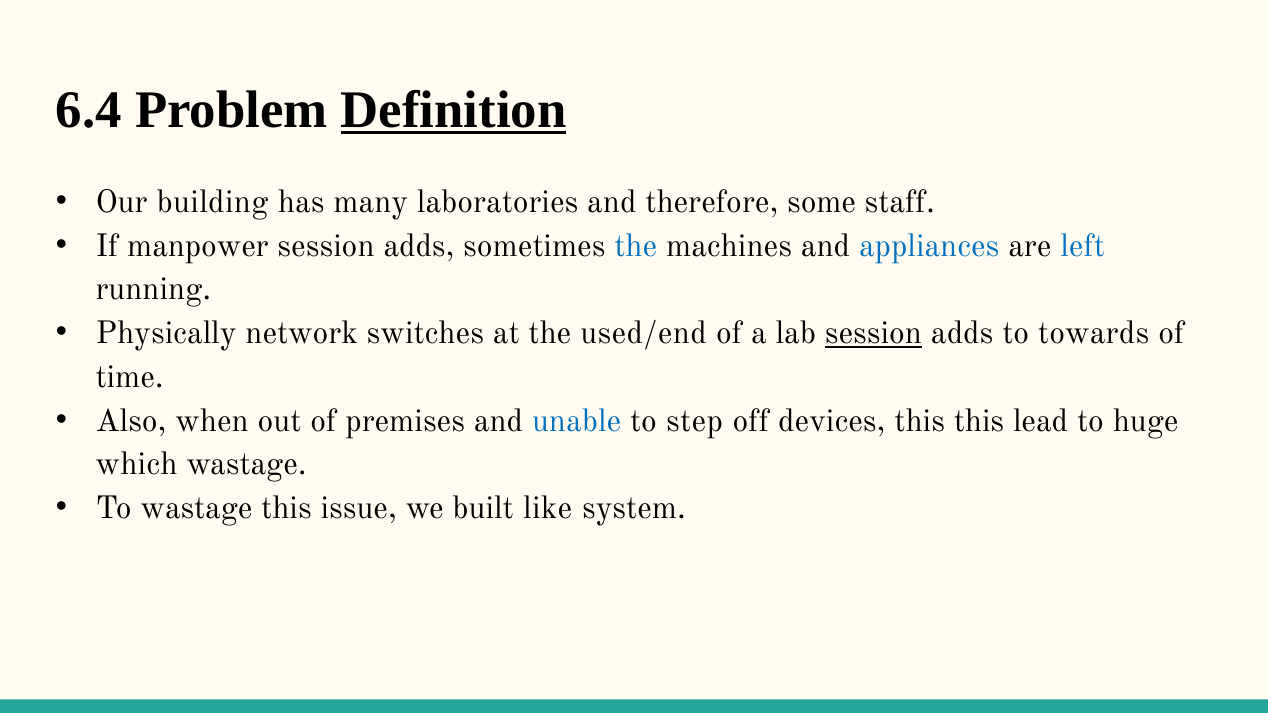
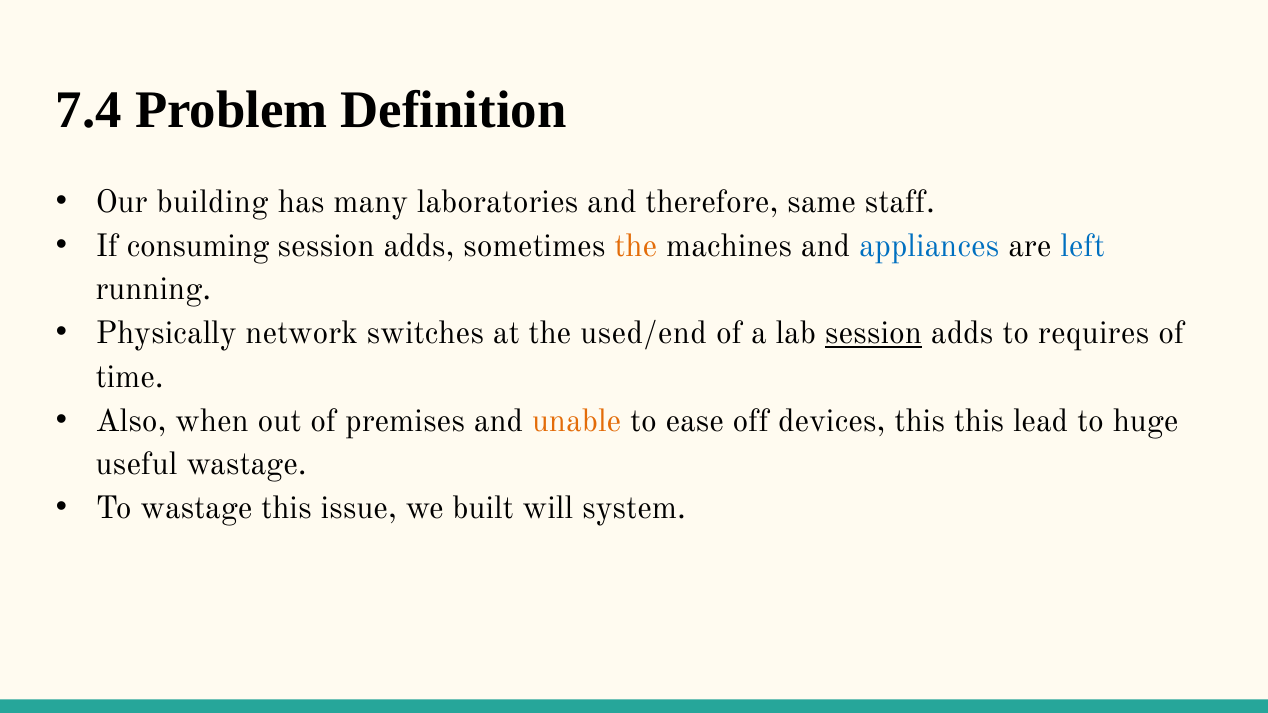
6.4: 6.4 -> 7.4
Definition underline: present -> none
some: some -> same
manpower: manpower -> consuming
the at (636, 246) colour: blue -> orange
towards: towards -> requires
unable colour: blue -> orange
step: step -> ease
which: which -> useful
like: like -> will
